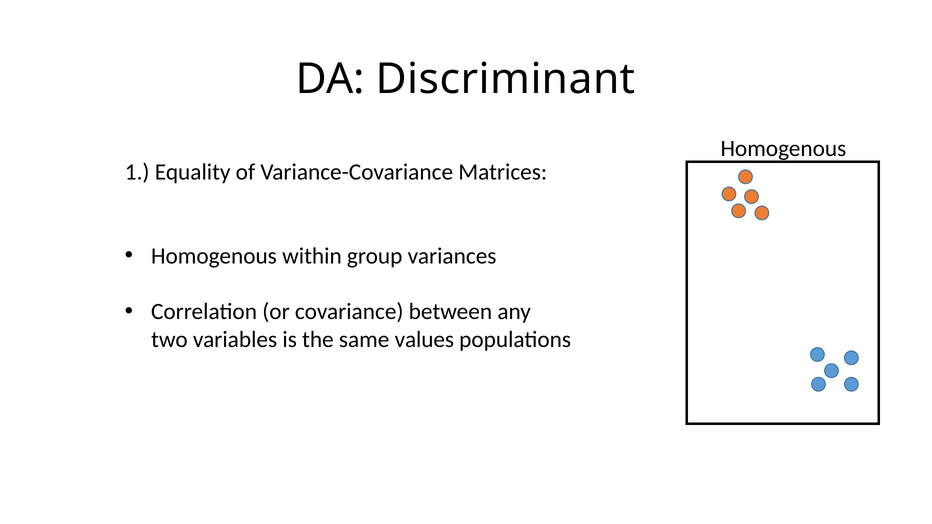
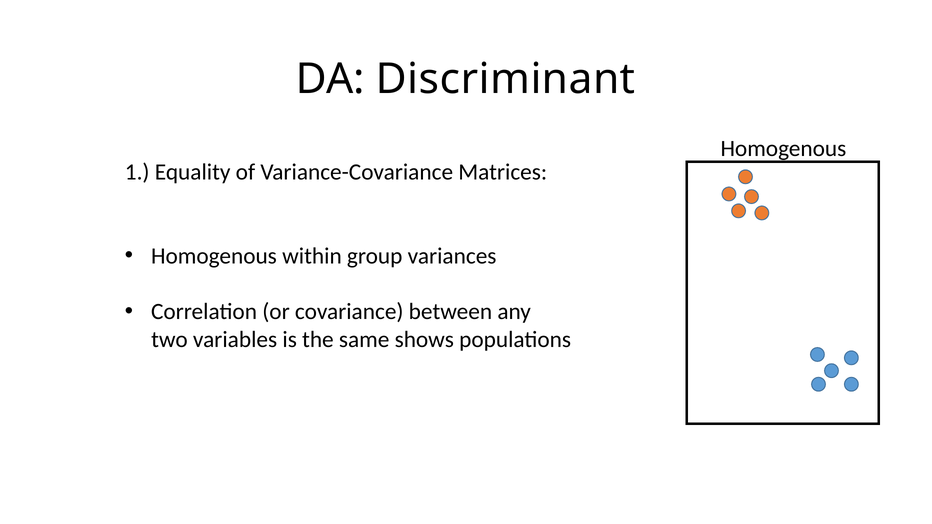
values: values -> shows
